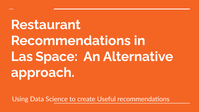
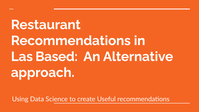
Space: Space -> Based
